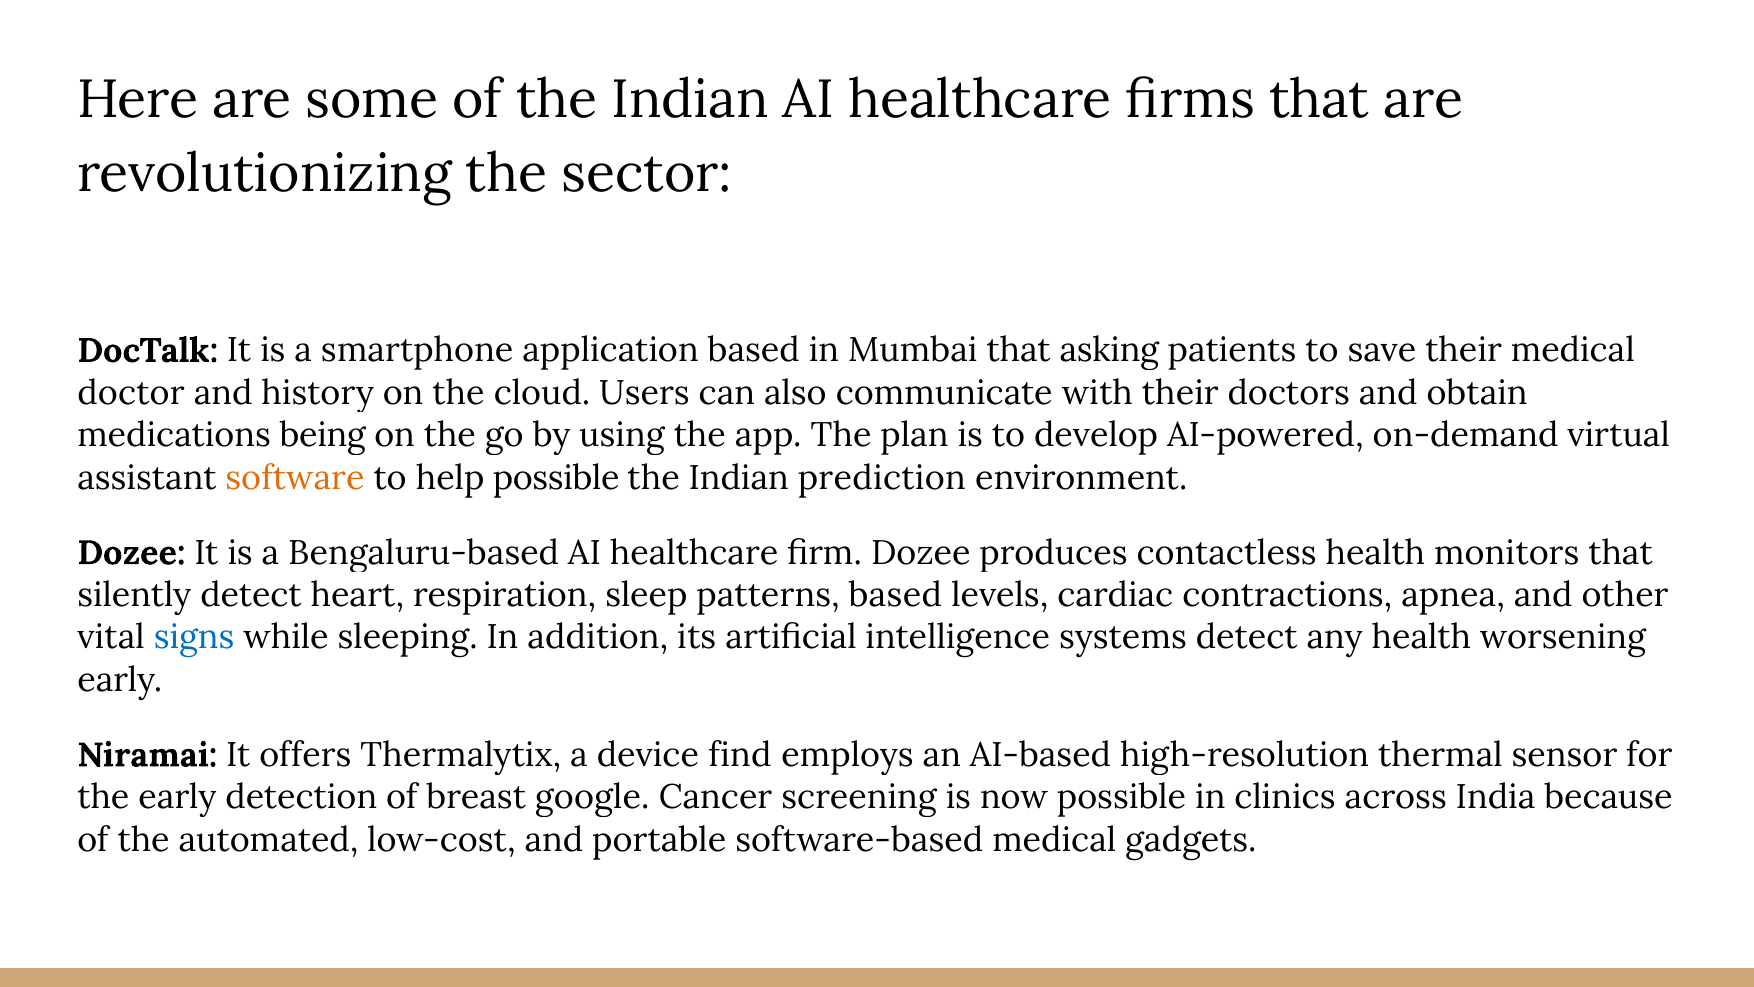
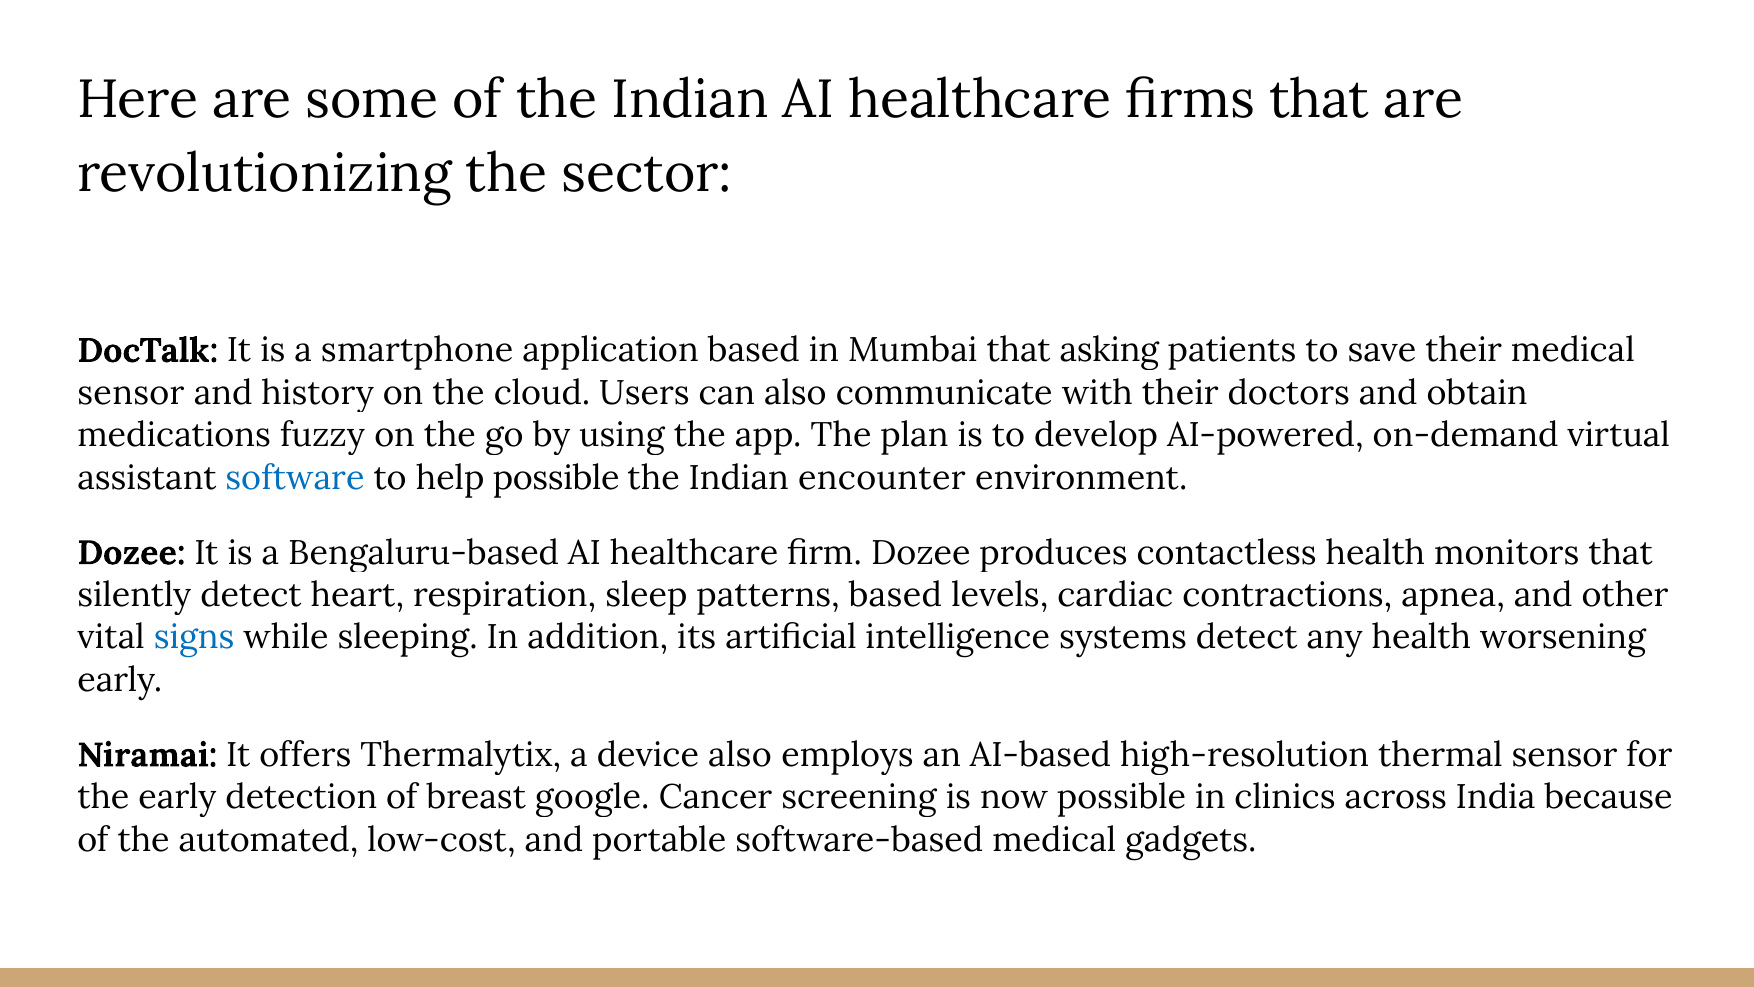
doctor at (131, 393): doctor -> sensor
being: being -> fuzzy
software colour: orange -> blue
prediction: prediction -> encounter
device find: find -> also
